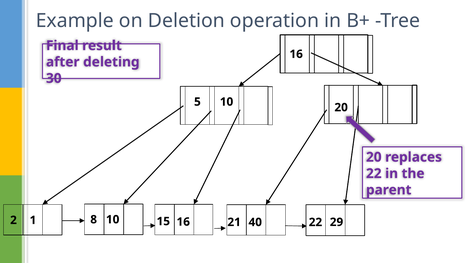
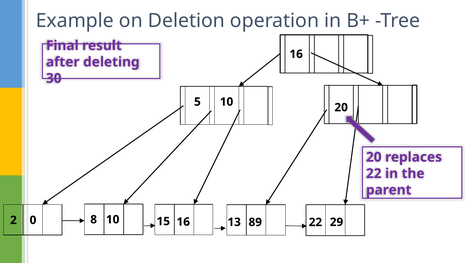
21: 21 -> 13
1: 1 -> 0
40: 40 -> 89
